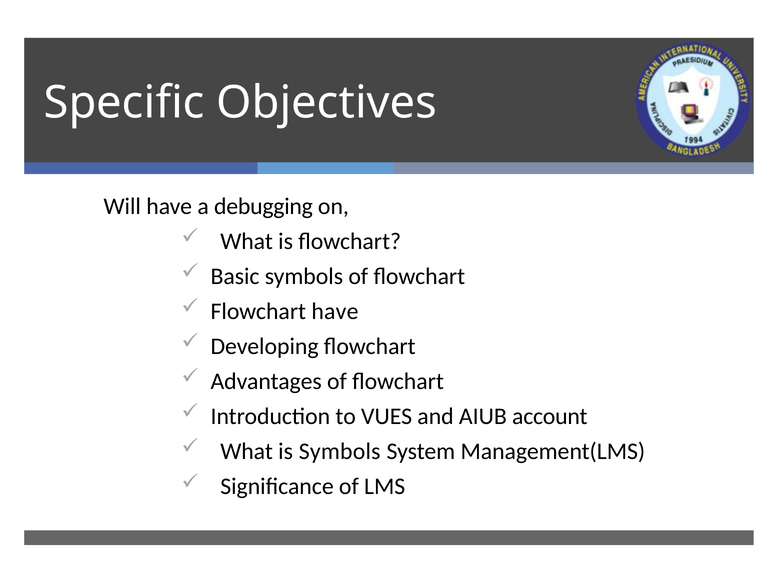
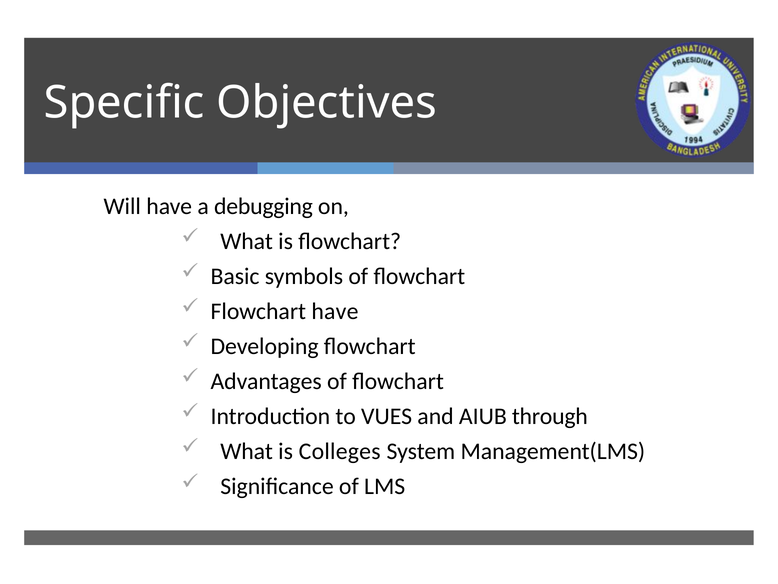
account: account -> through
is Symbols: Symbols -> Colleges
